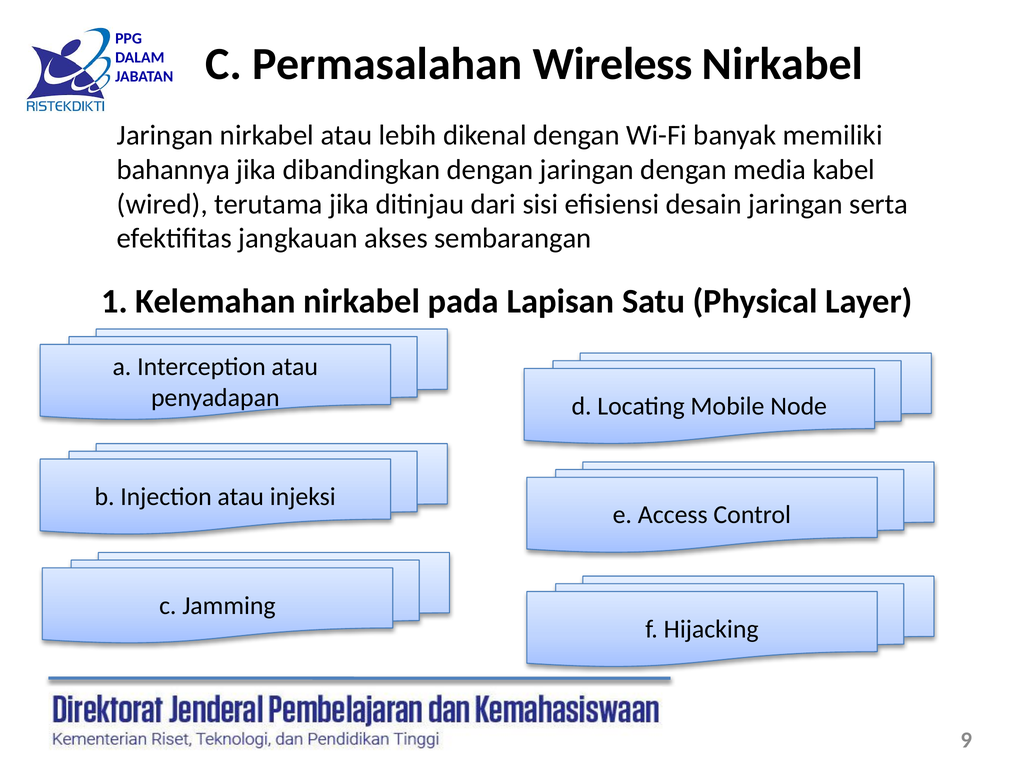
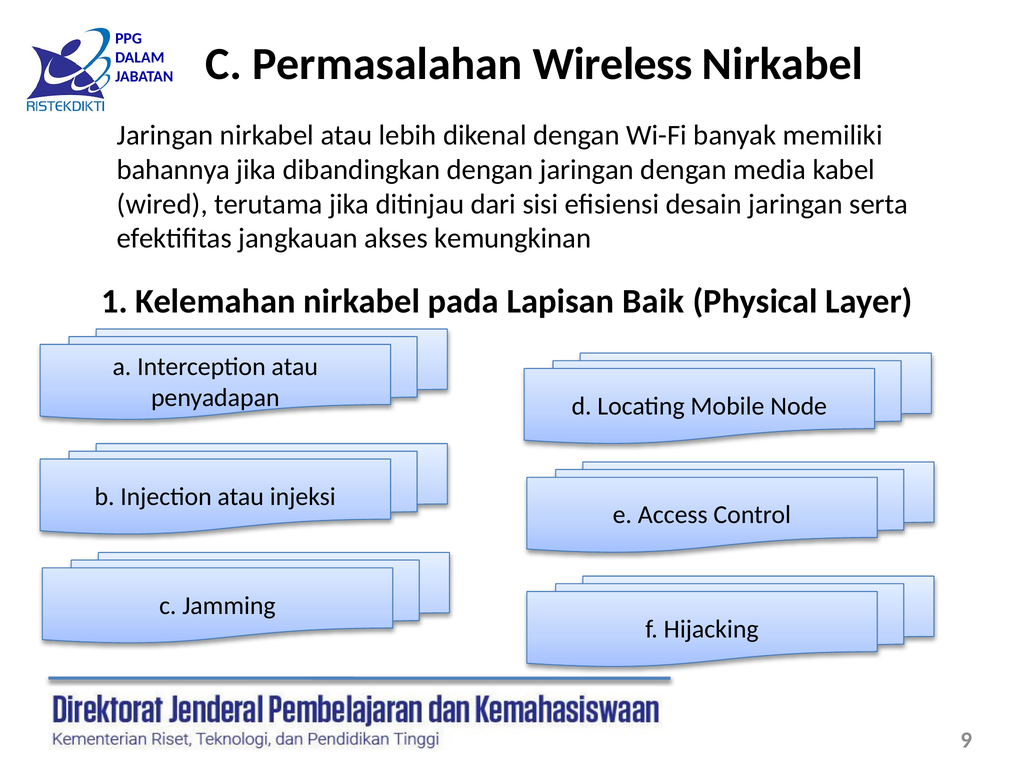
sembarangan: sembarangan -> kemungkinan
Satu: Satu -> Baik
